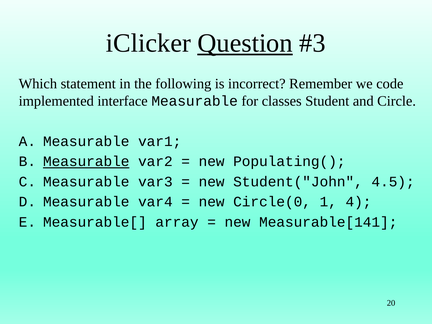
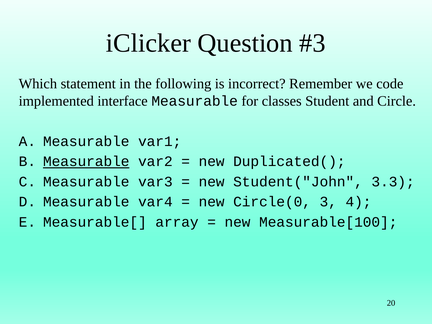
Question underline: present -> none
Populating(: Populating( -> Duplicated(
4.5: 4.5 -> 3.3
1: 1 -> 3
Measurable[141: Measurable[141 -> Measurable[100
